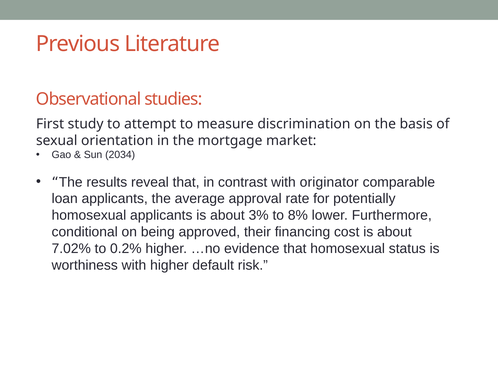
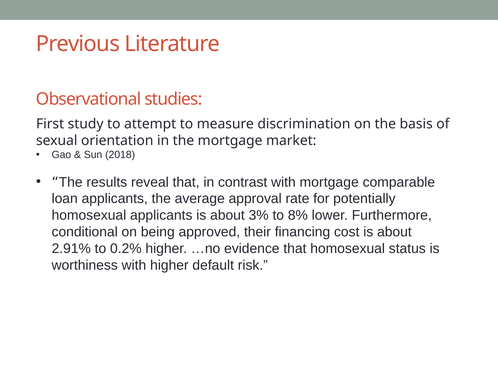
2034: 2034 -> 2018
with originator: originator -> mortgage
7.02%: 7.02% -> 2.91%
